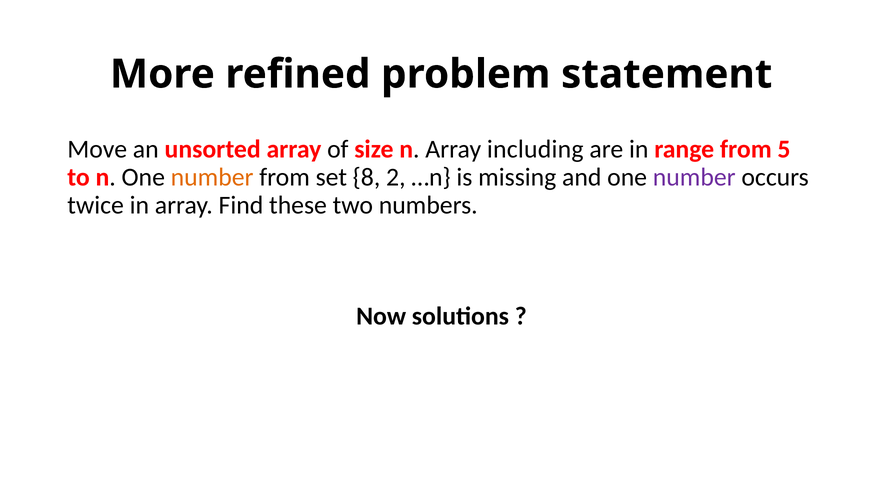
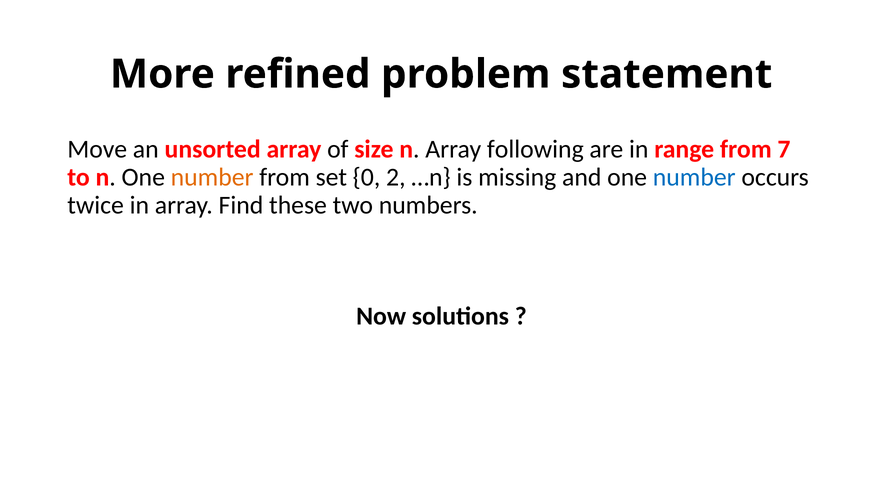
including: including -> following
5: 5 -> 7
8: 8 -> 0
number at (694, 177) colour: purple -> blue
